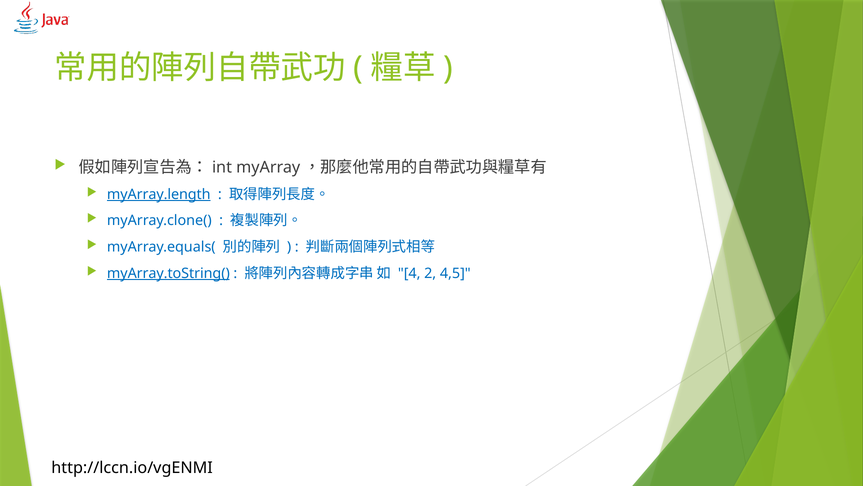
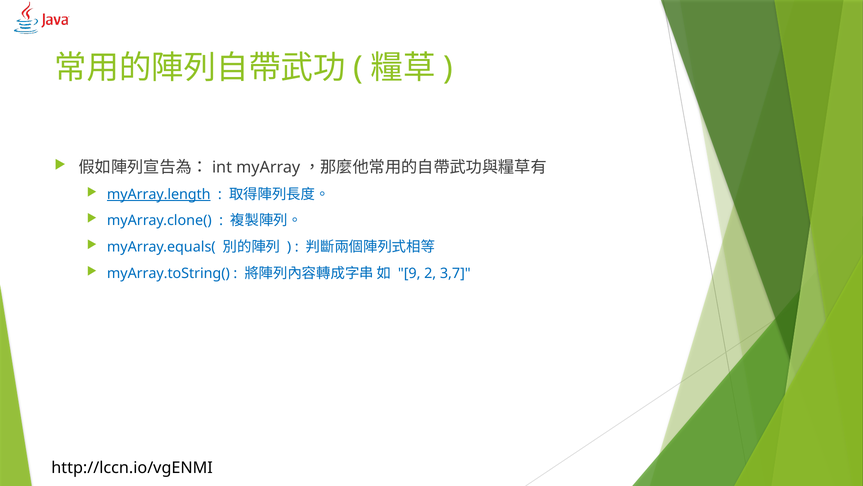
myArray.toString( underline: present -> none
4: 4 -> 9
4,5: 4,5 -> 3,7
